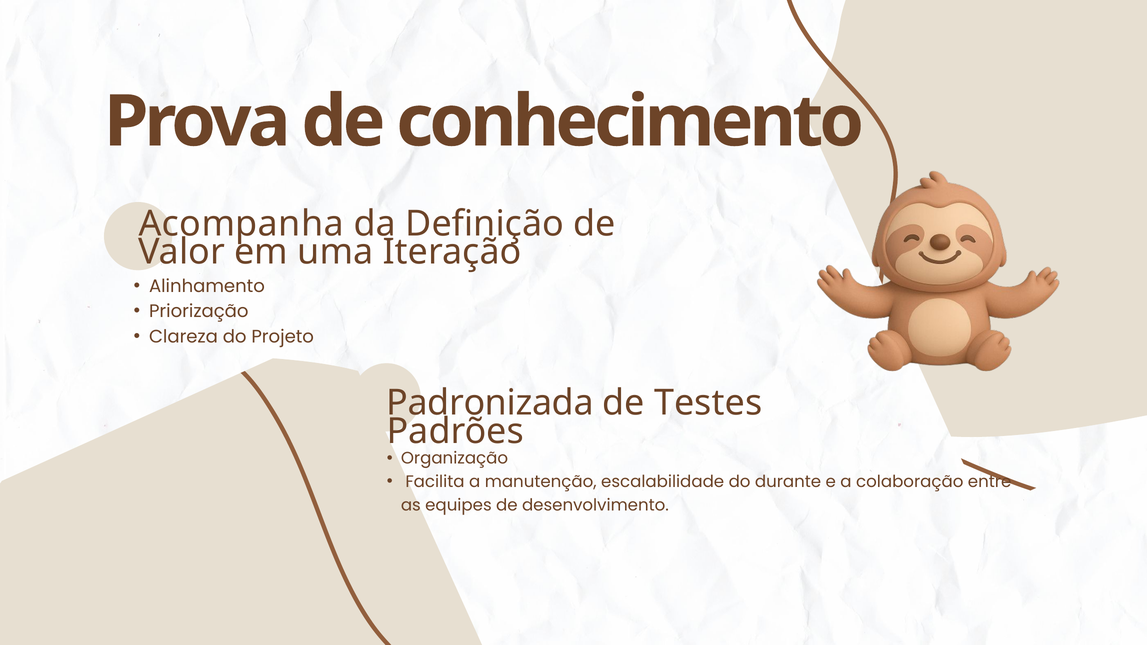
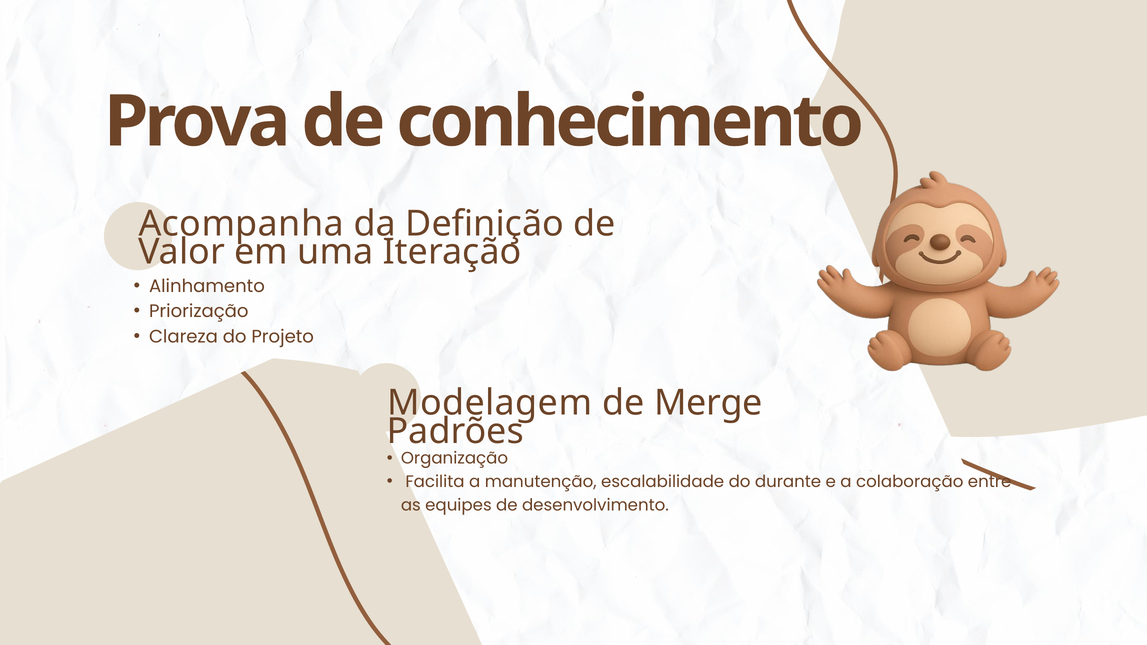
Padronizada: Padronizada -> Modelagem
Testes: Testes -> Merge
